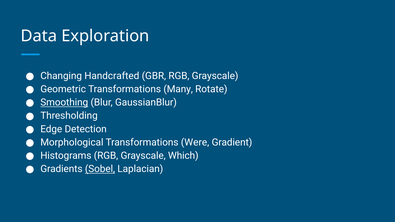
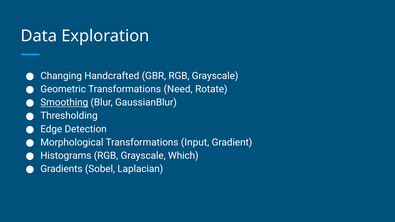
Many: Many -> Need
Were: Were -> Input
Sobel underline: present -> none
